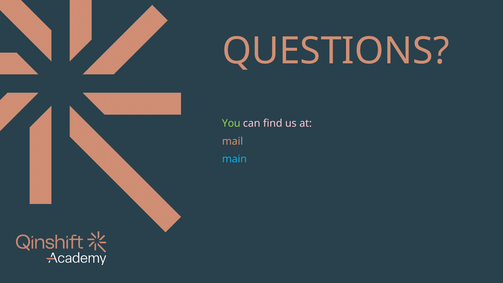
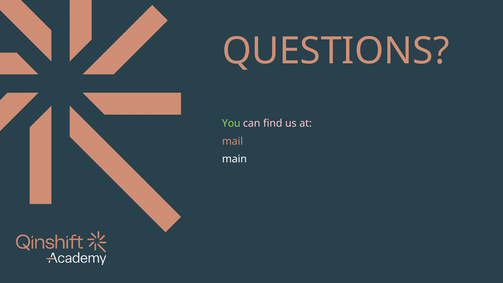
main colour: light blue -> white
